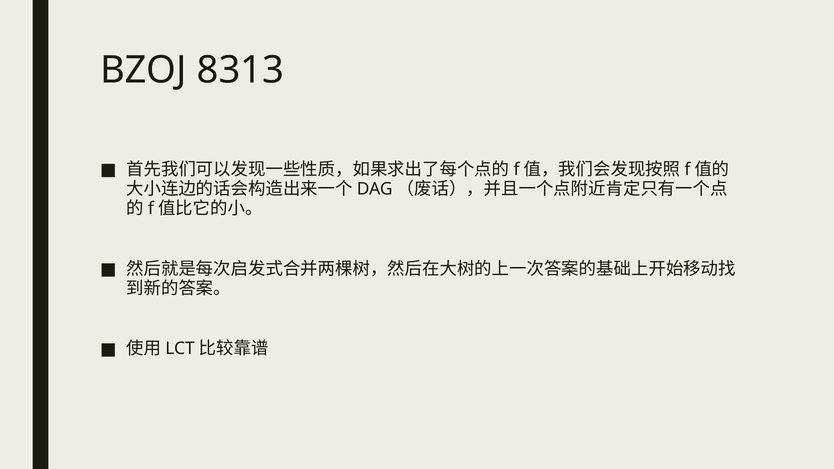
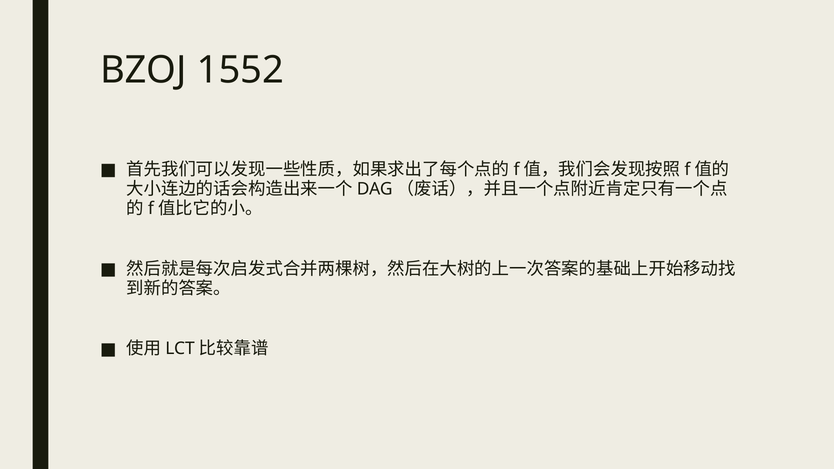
8313: 8313 -> 1552
